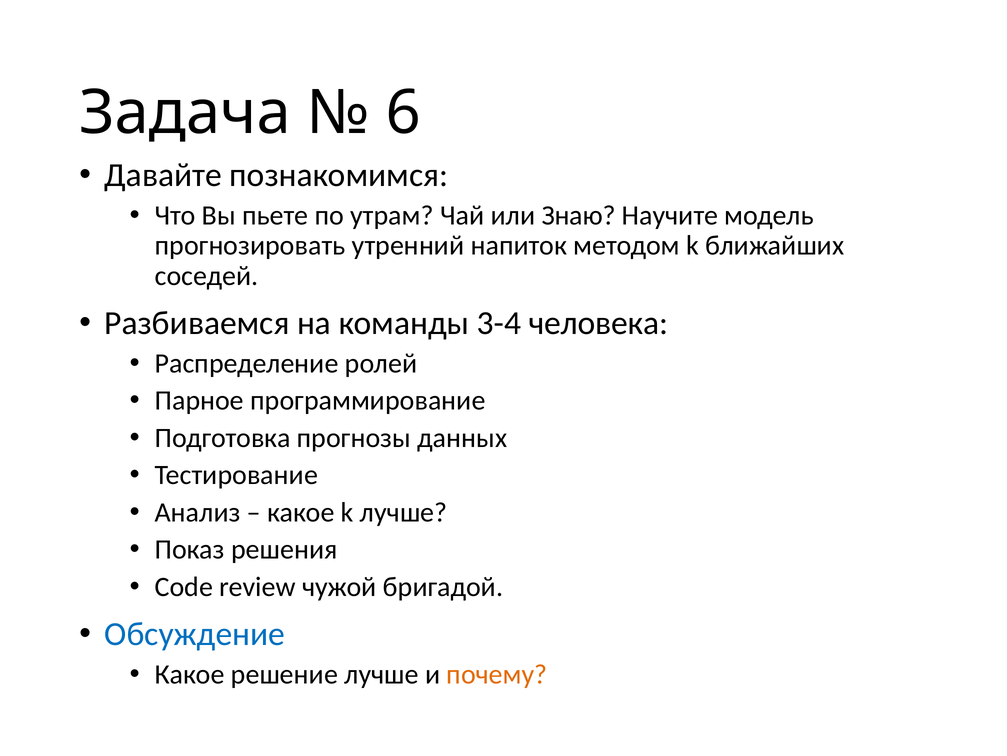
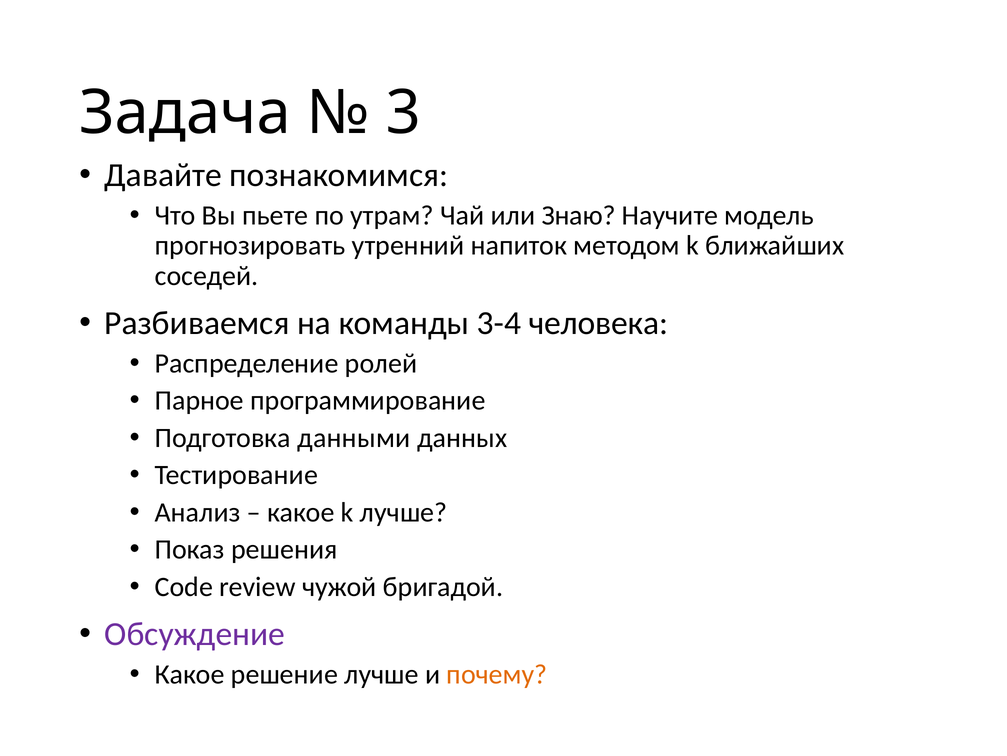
6: 6 -> 3
прогнозы: прогнозы -> данными
Обсуждение colour: blue -> purple
